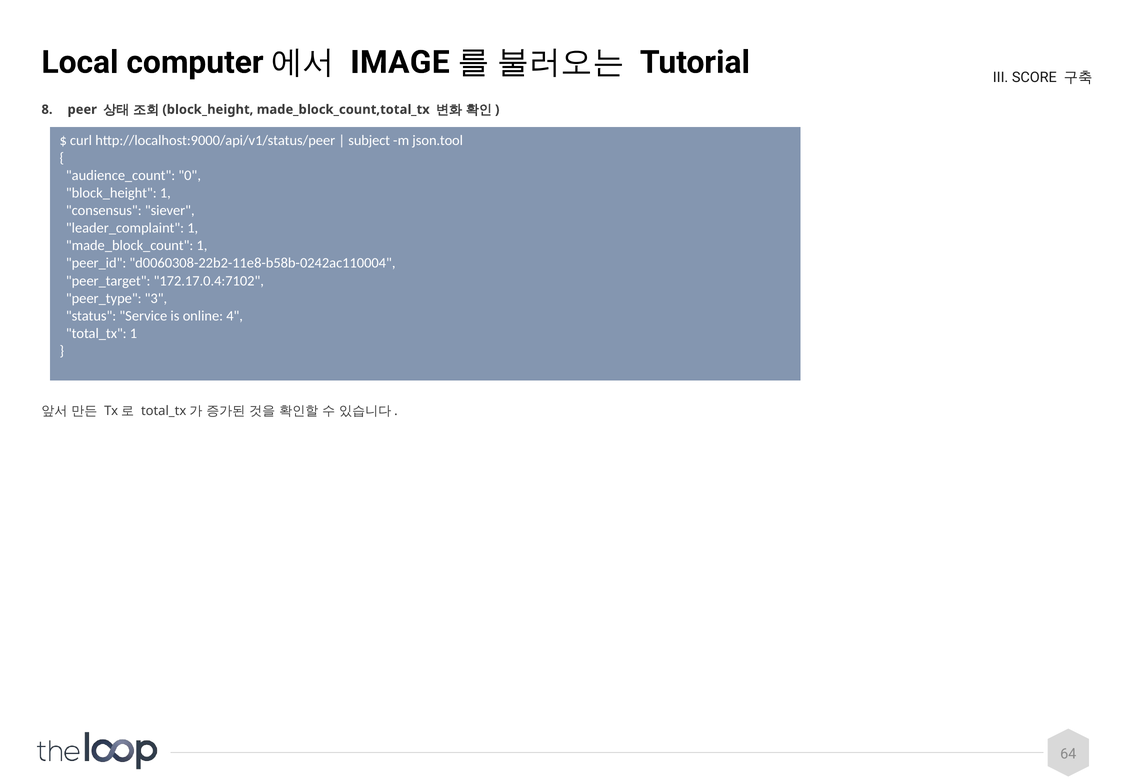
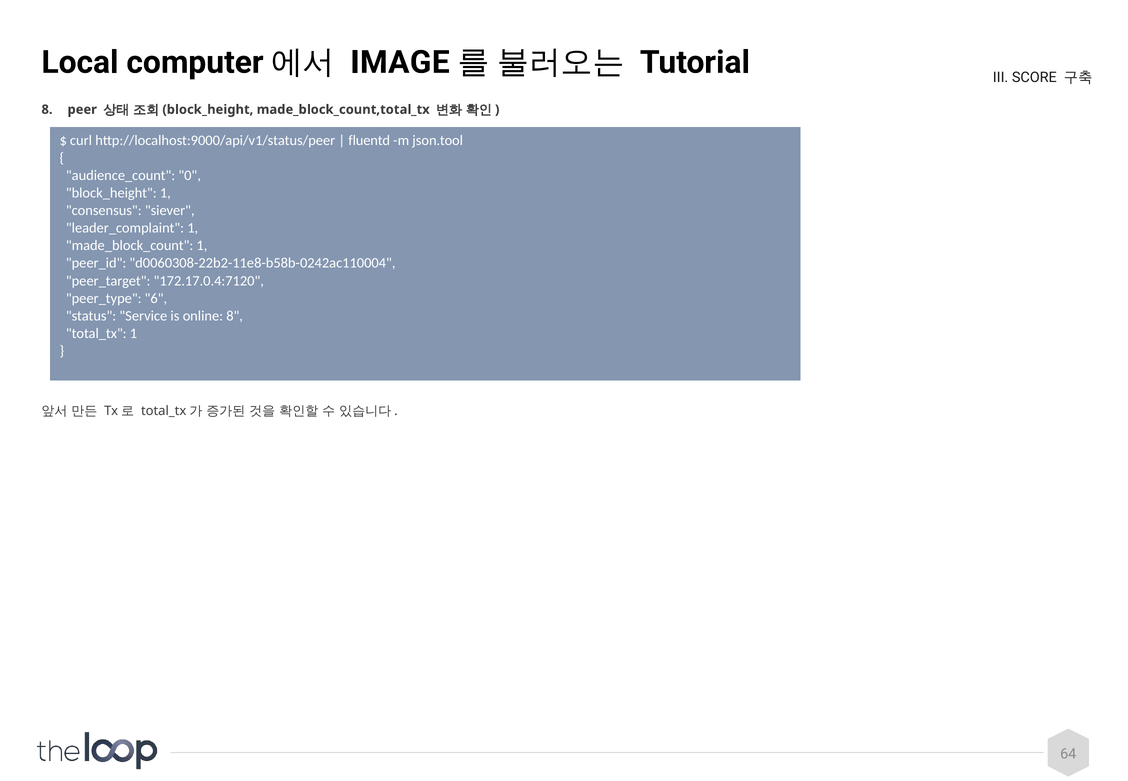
subject: subject -> fluentd
172.17.0.4:7102: 172.17.0.4:7102 -> 172.17.0.4:7120
3: 3 -> 6
online 4: 4 -> 8
